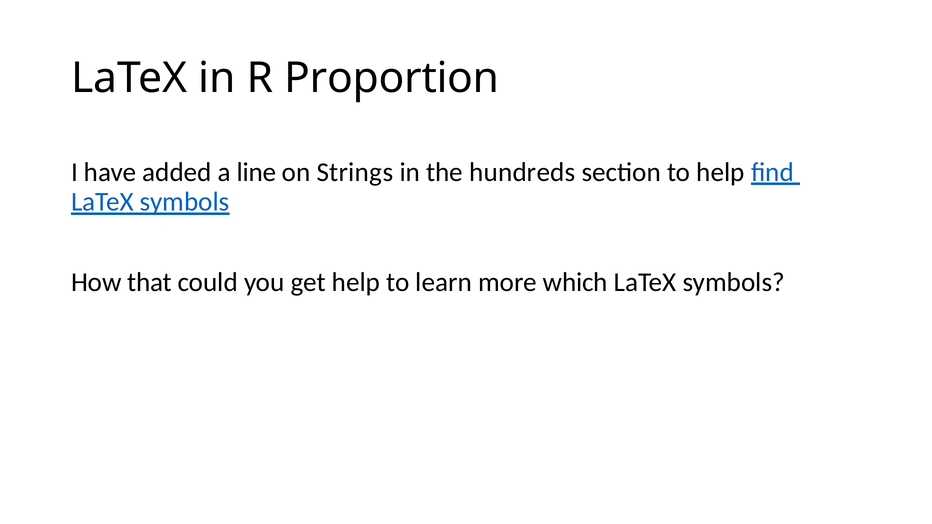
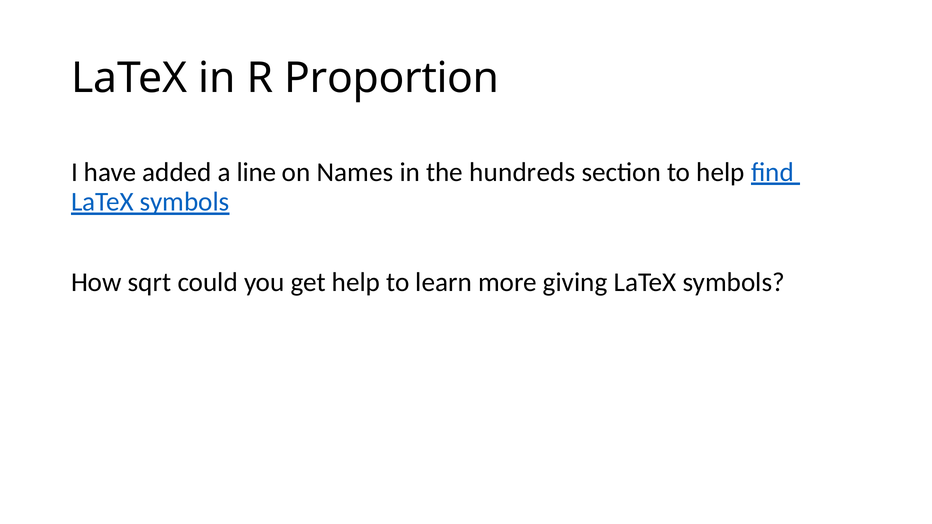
Strings: Strings -> Names
that: that -> sqrt
which: which -> giving
